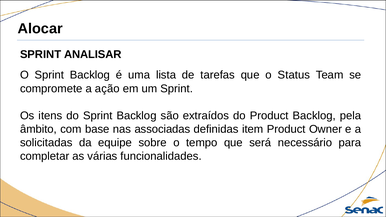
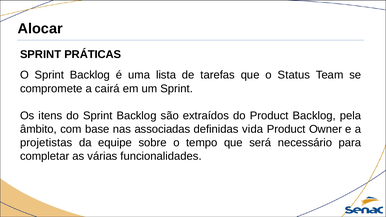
ANALISAR: ANALISAR -> PRÁTICAS
ação: ação -> cairá
item: item -> vida
solicitadas: solicitadas -> projetistas
